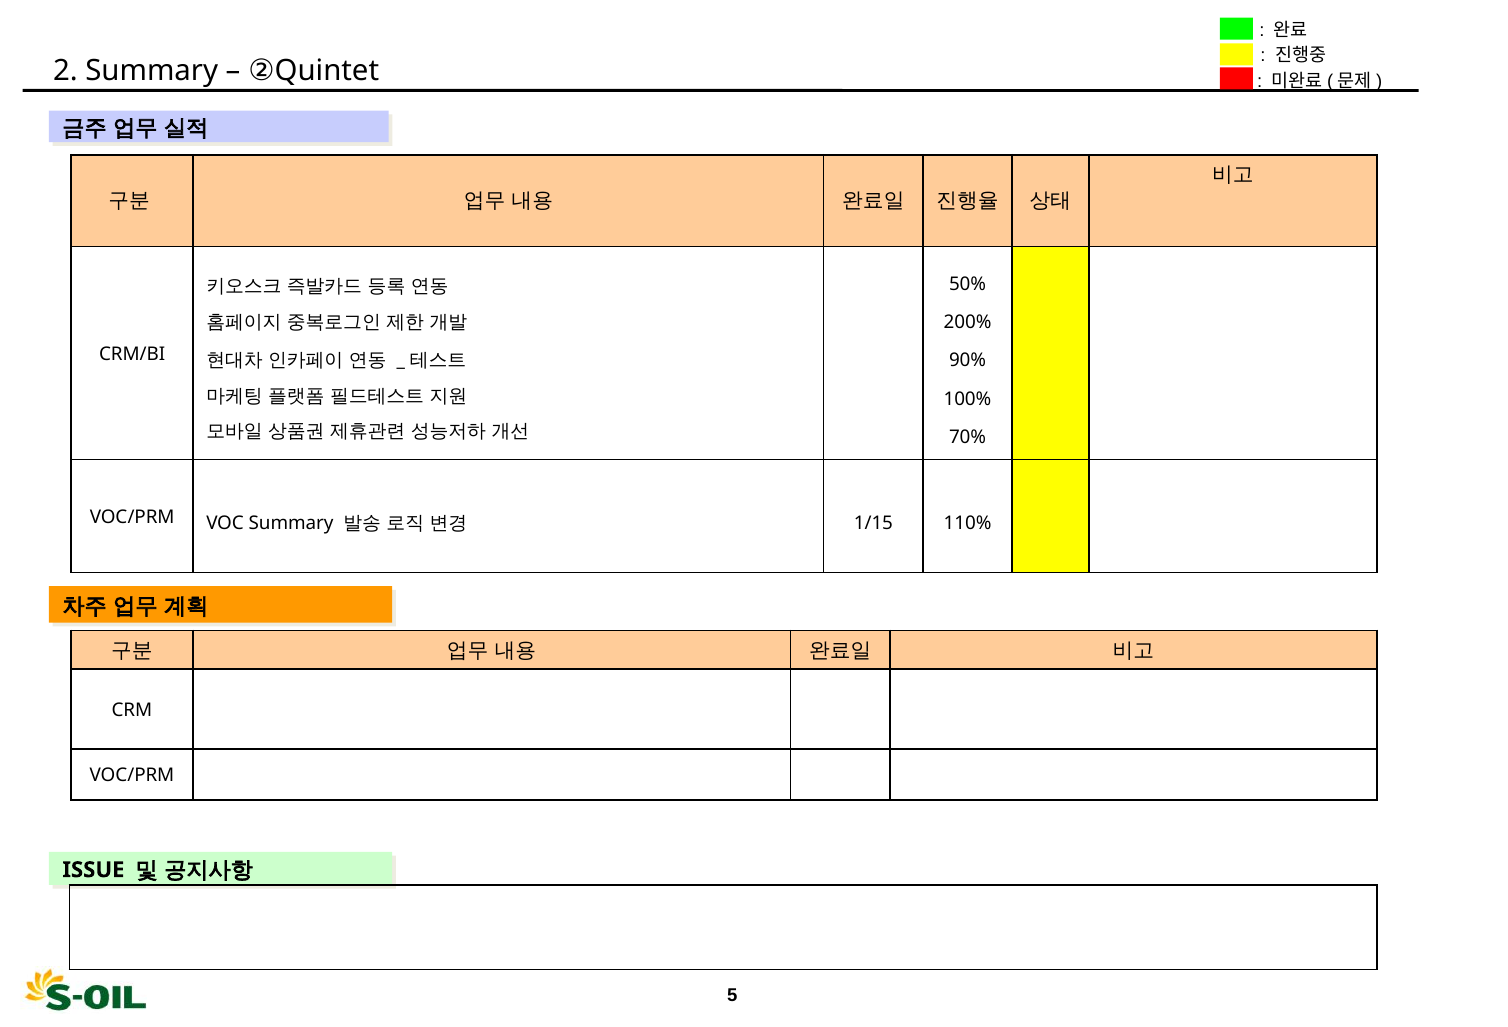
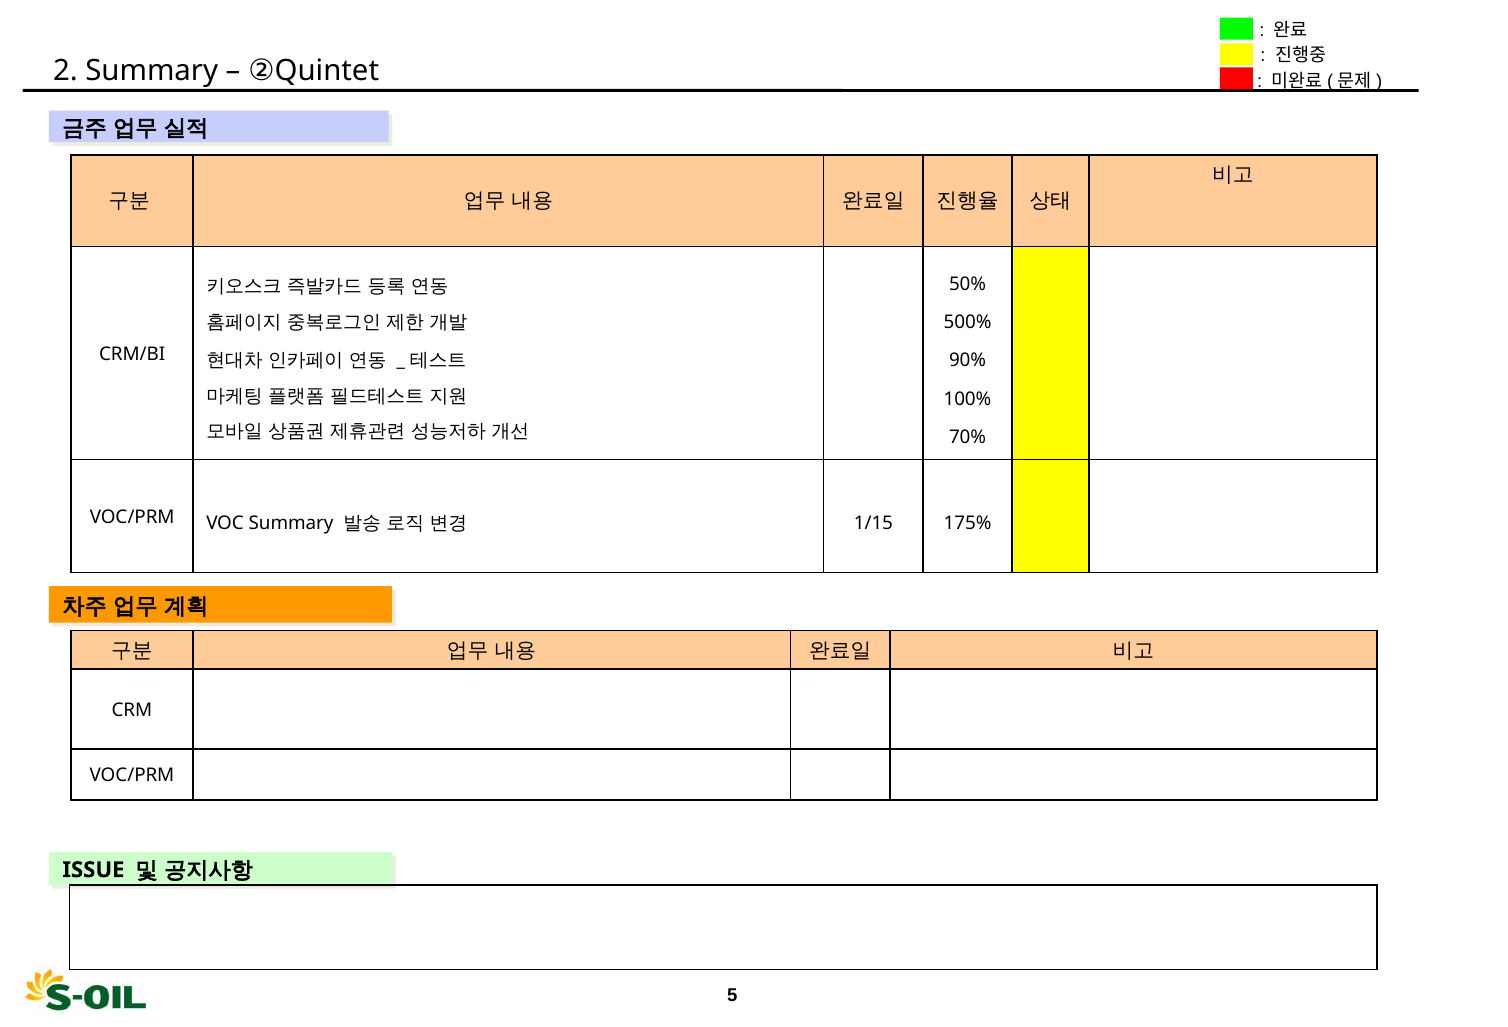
200%: 200% -> 500%
110%: 110% -> 175%
